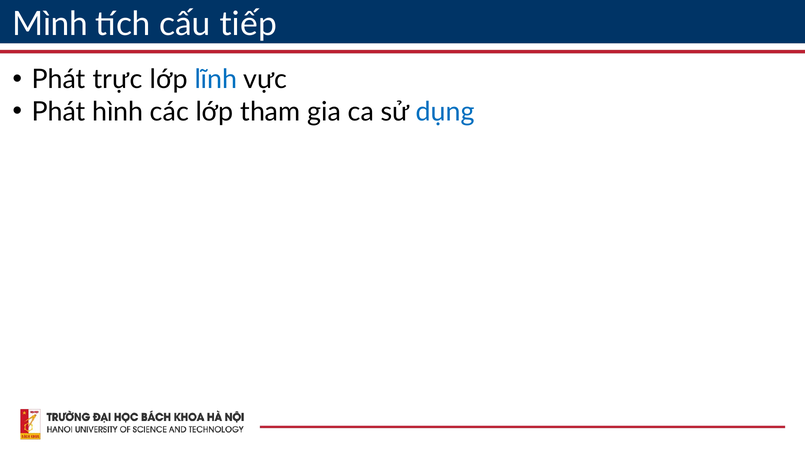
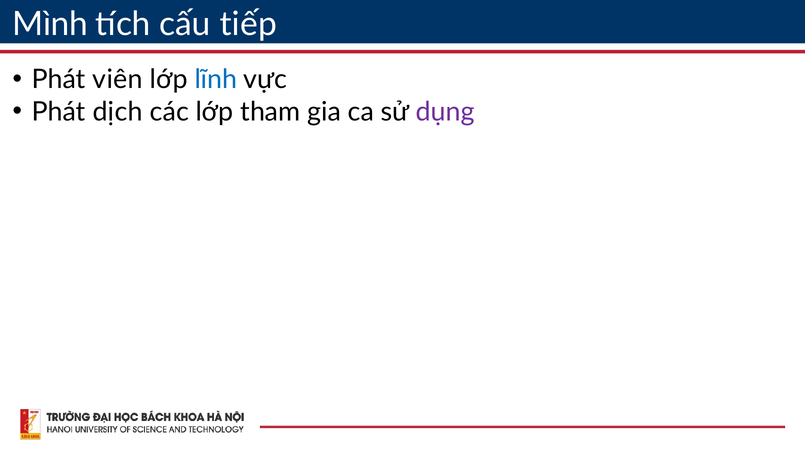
trực: trực -> viên
hình: hình -> dịch
dụng colour: blue -> purple
